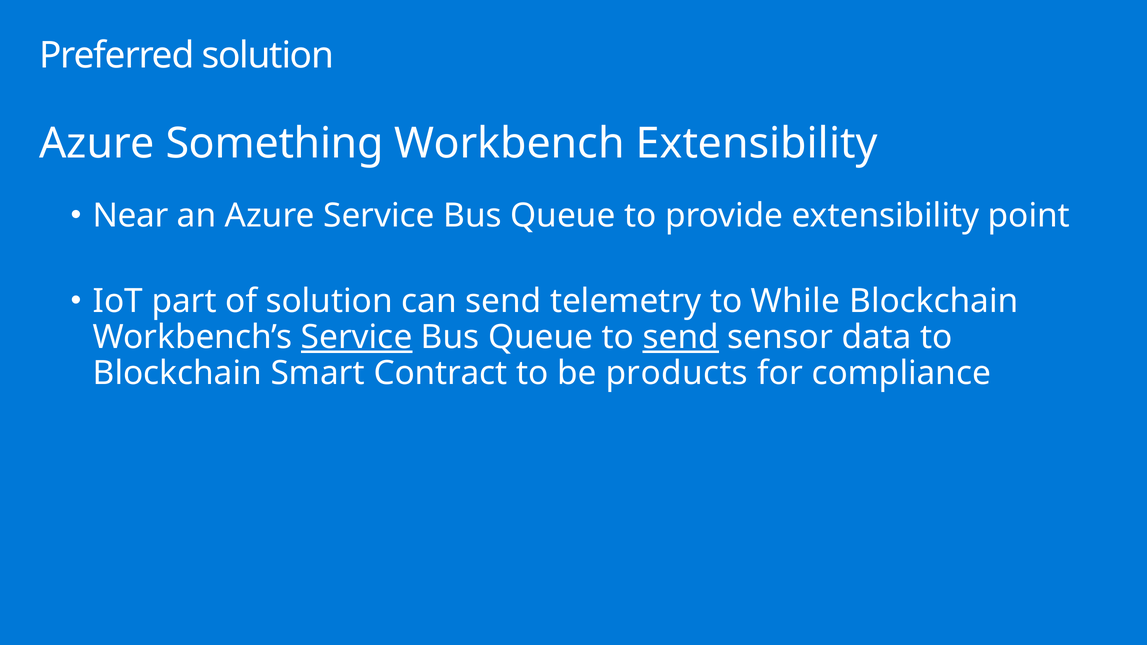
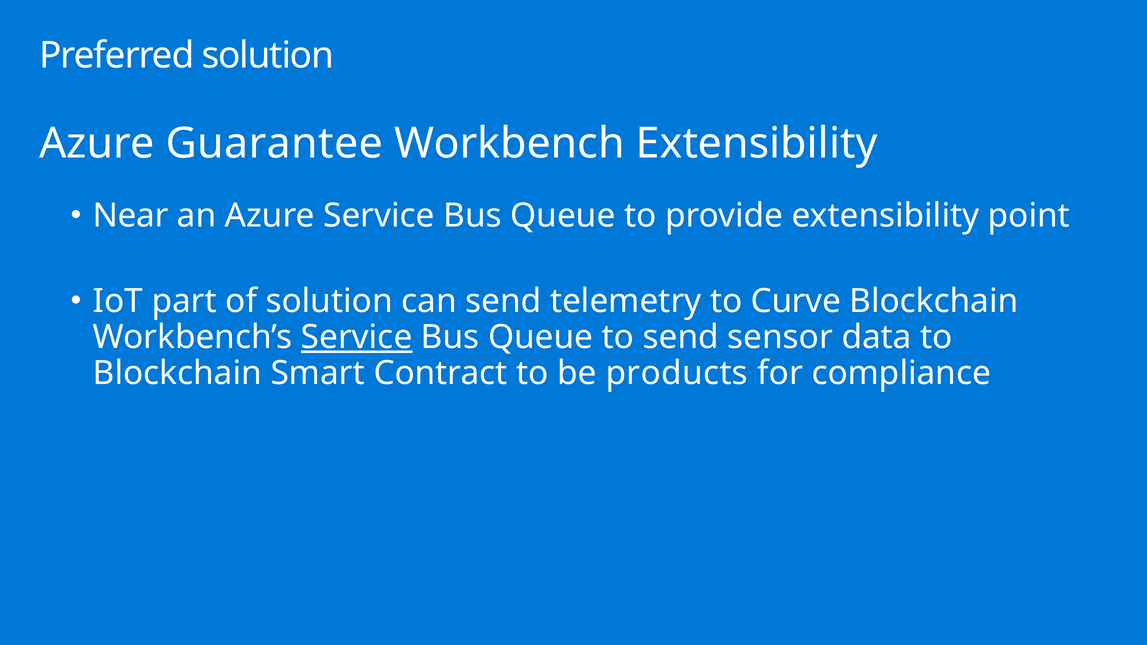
Something: Something -> Guarantee
While: While -> Curve
send at (681, 337) underline: present -> none
